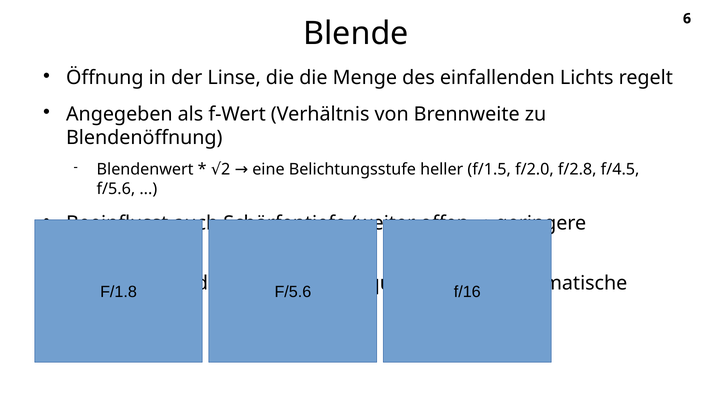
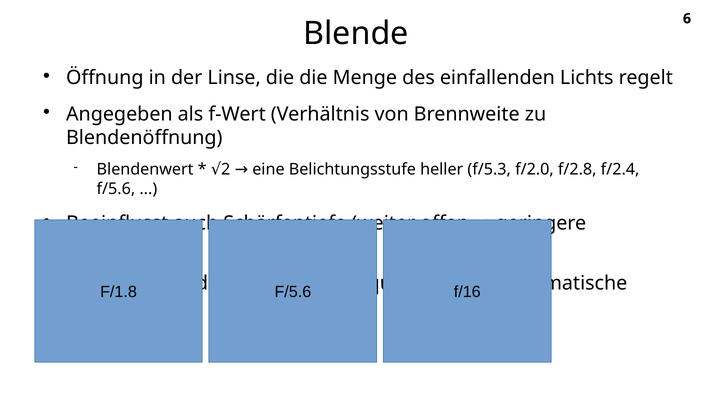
f/1.5: f/1.5 -> f/5.3
f/4.5: f/4.5 -> f/2.4
